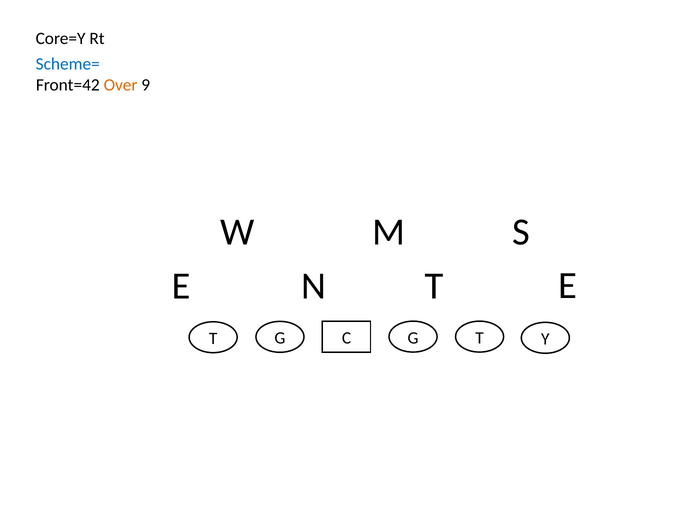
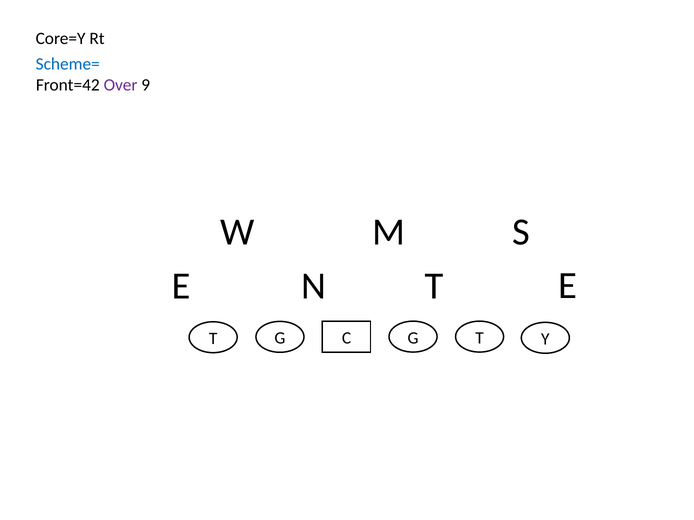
Over colour: orange -> purple
